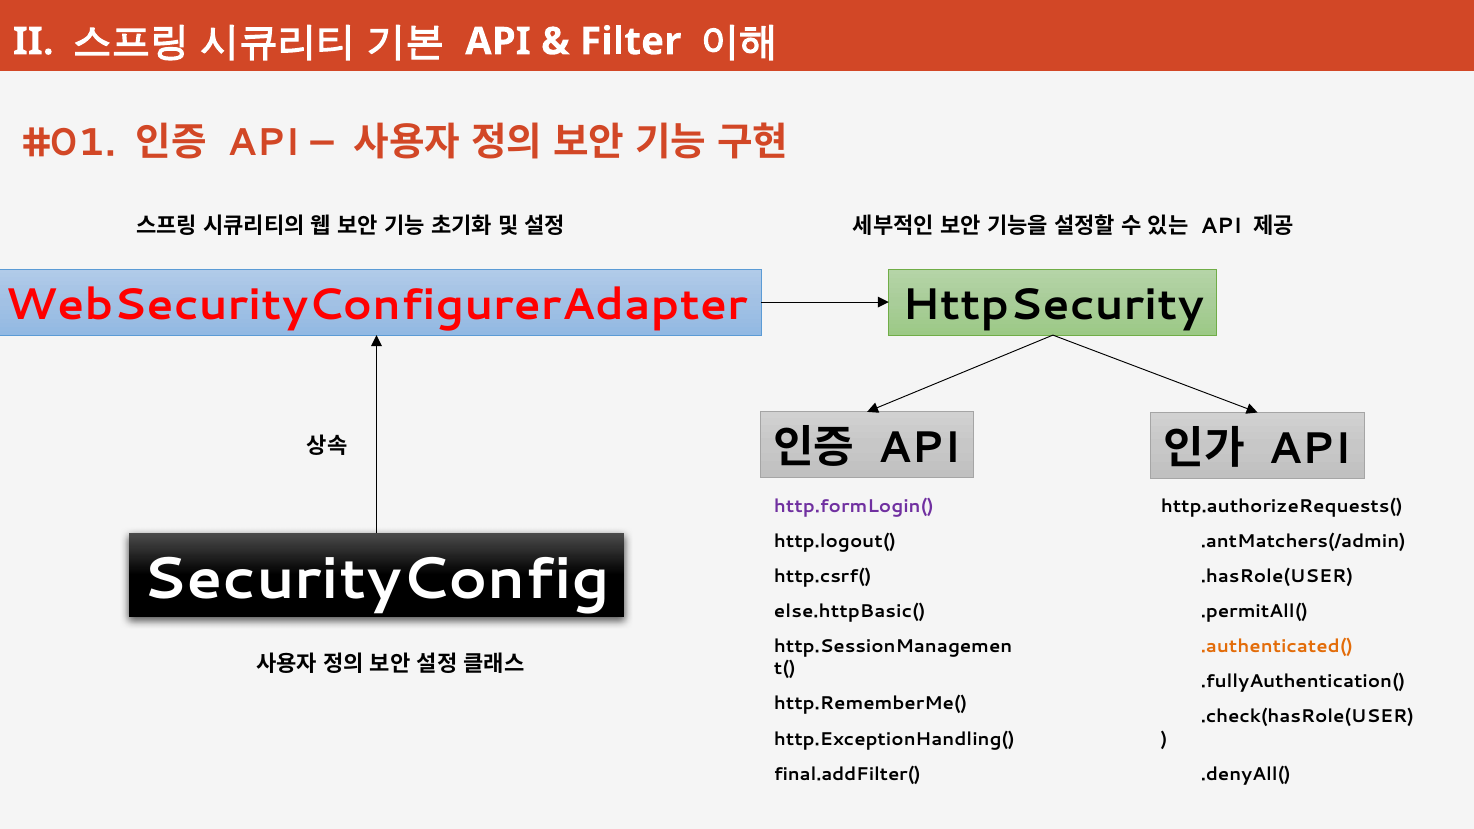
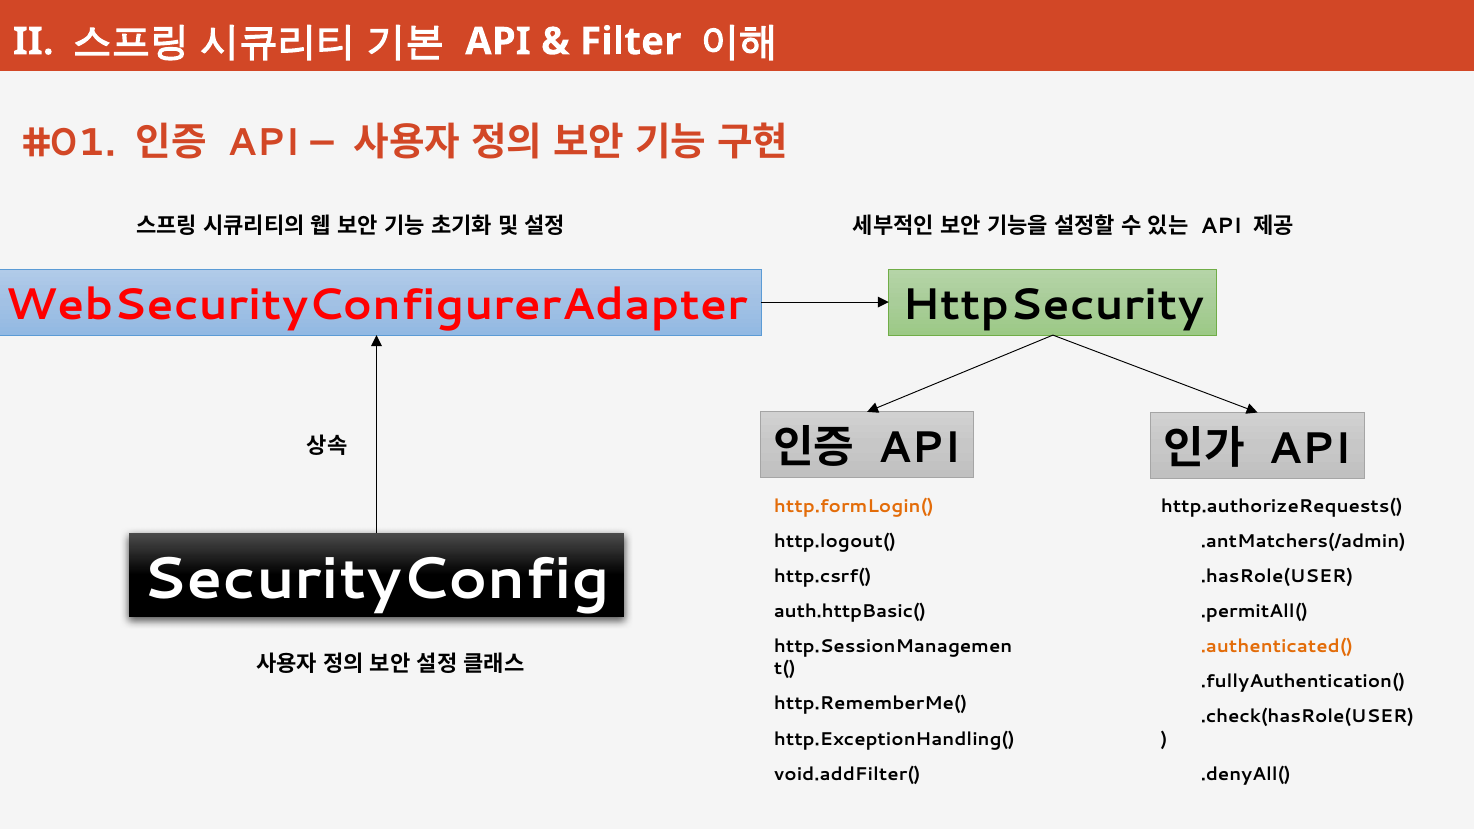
http.formLogin( colour: purple -> orange
else.httpBasic(: else.httpBasic( -> auth.httpBasic(
final.addFilter(: final.addFilter( -> void.addFilter(
